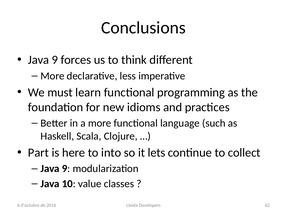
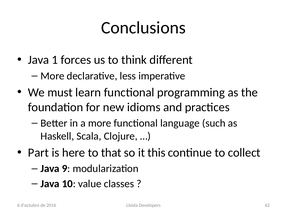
9 at (55, 60): 9 -> 1
into: into -> that
lets: lets -> this
